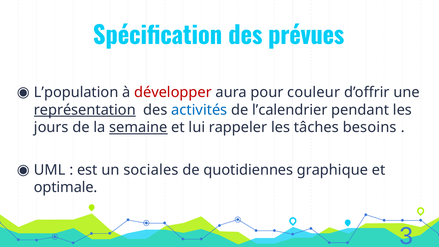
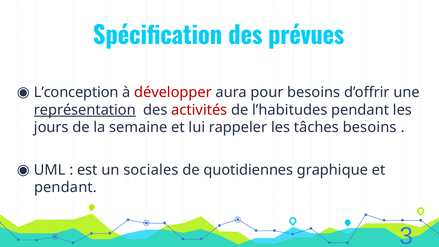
L’population: L’population -> L’conception
pour couleur: couleur -> besoins
activités colour: blue -> red
l’calendrier: l’calendrier -> l’habitudes
semaine underline: present -> none
optimale at (66, 187): optimale -> pendant
